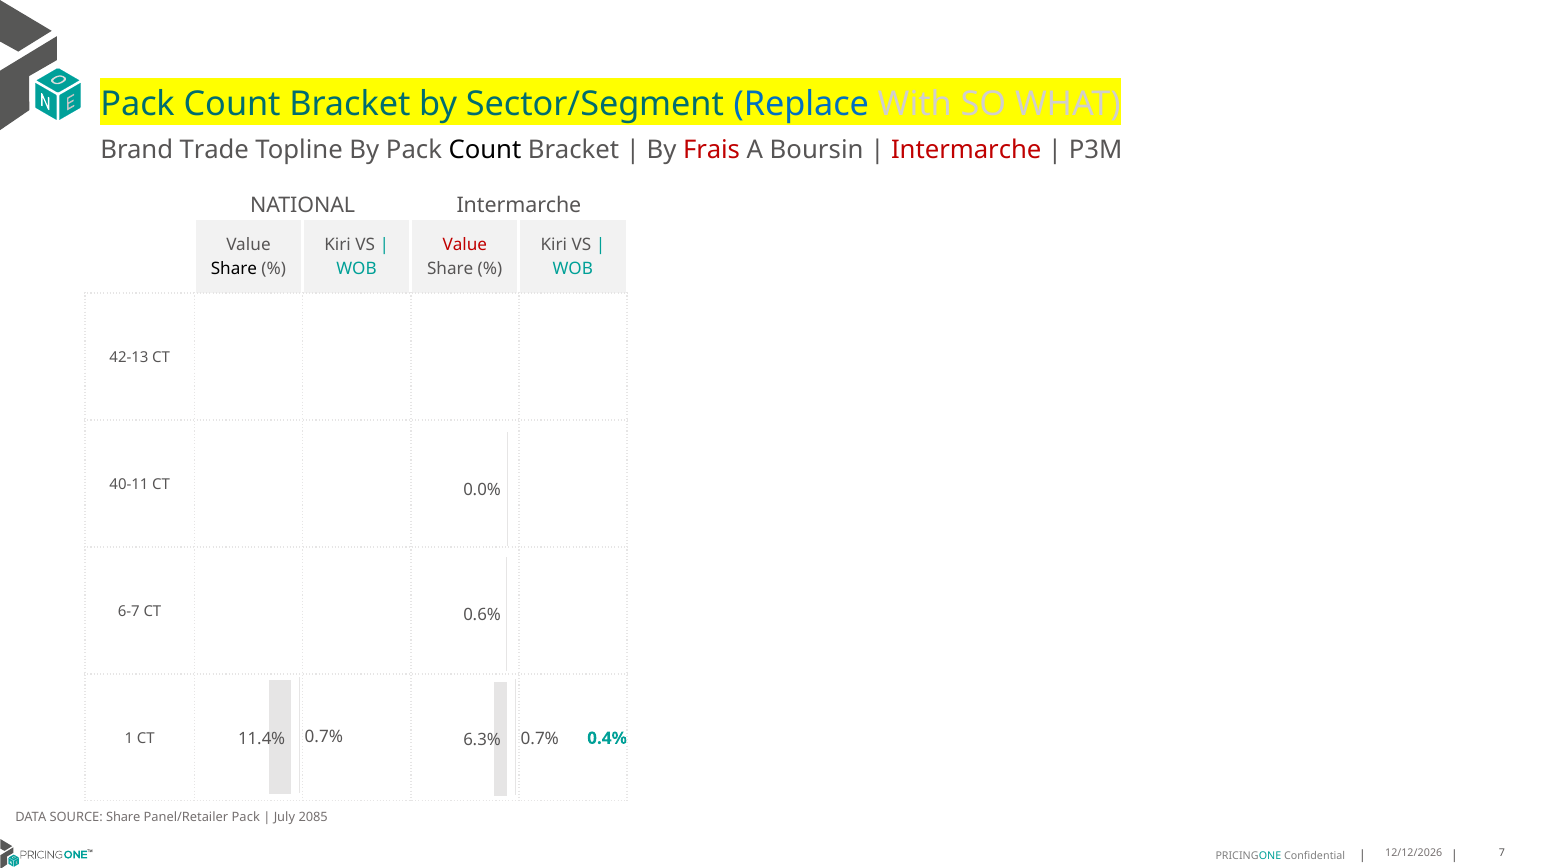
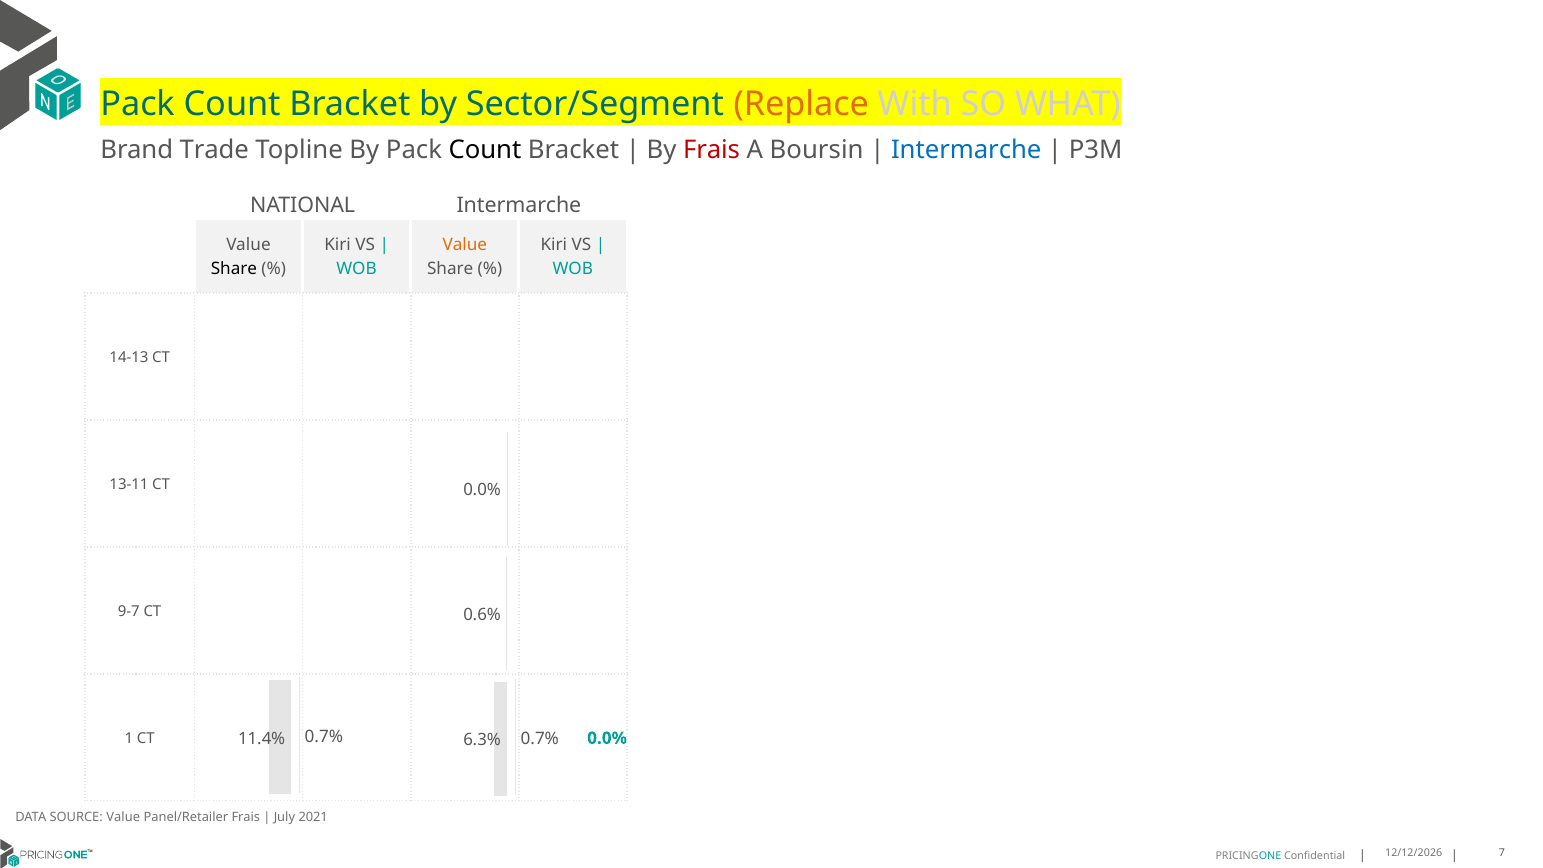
Replace colour: blue -> orange
Intermarche at (966, 150) colour: red -> blue
Value at (465, 245) colour: red -> orange
42-13: 42-13 -> 14-13
40-11: 40-11 -> 13-11
6-7: 6-7 -> 9-7
CT 0.4%: 0.4% -> 0.0%
SOURCE Share: Share -> Value
Panel/Retailer Pack: Pack -> Frais
2085: 2085 -> 2021
